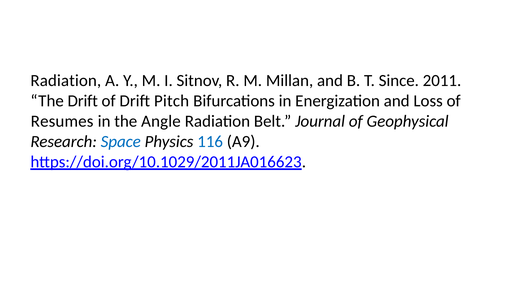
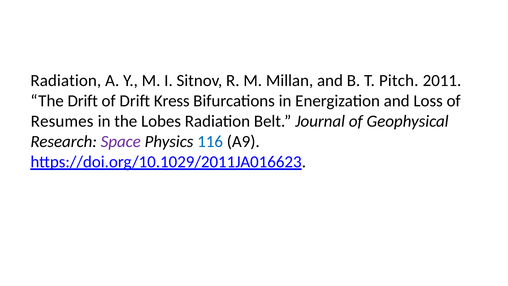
Since: Since -> Pitch
Pitch: Pitch -> Kress
Angle: Angle -> Lobes
Space colour: blue -> purple
